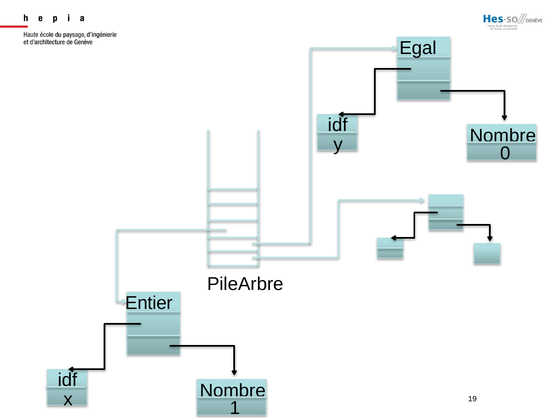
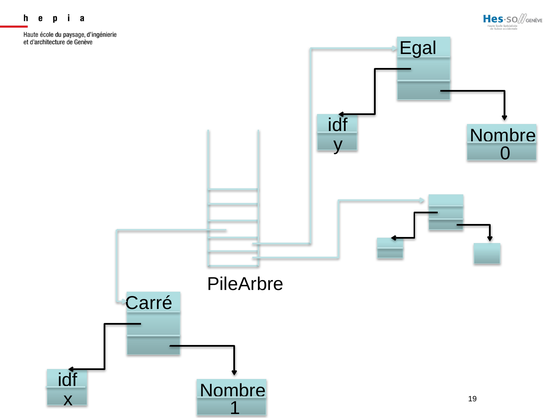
Entier: Entier -> Carré
